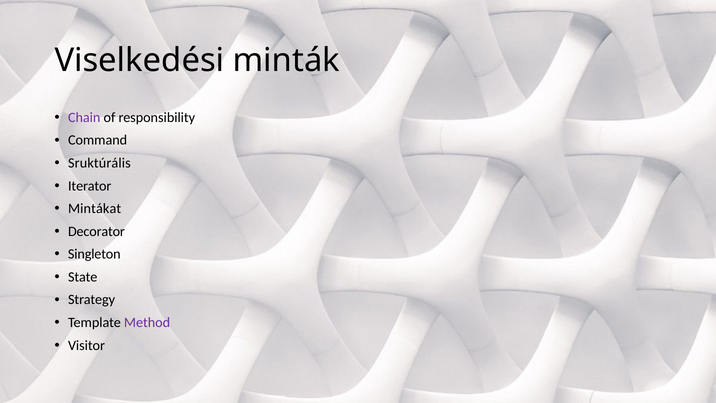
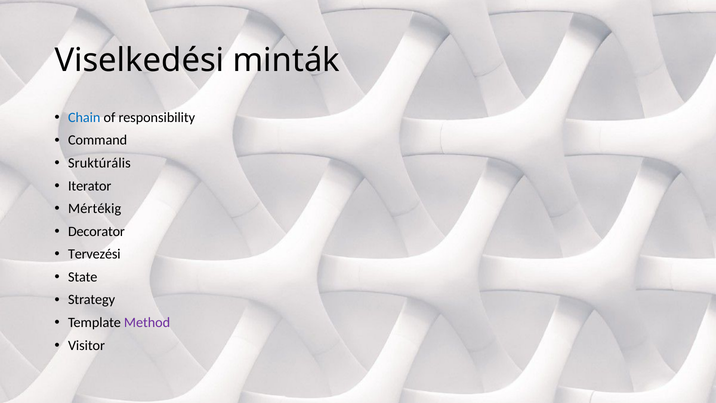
Chain colour: purple -> blue
Mintákat: Mintákat -> Mértékig
Singleton: Singleton -> Tervezési
